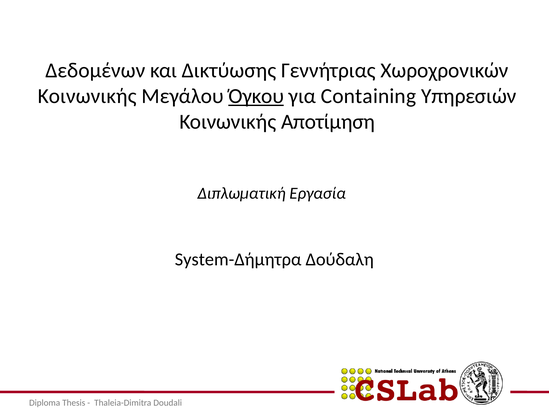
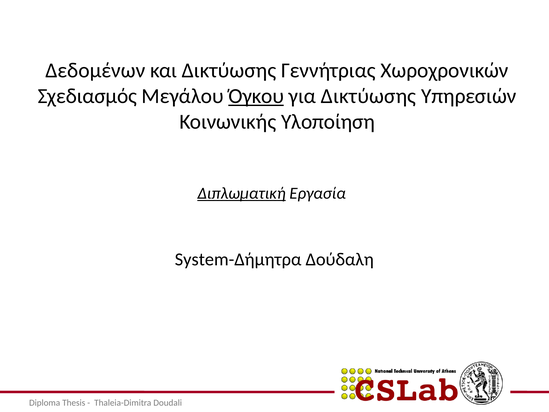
Κοινωνικής at (87, 96): Κοινωνικής -> Σχεδιασμός
για Containing: Containing -> Δικτύωσης
Αποτίμηση: Αποτίμηση -> Υλοποίηση
Διπλωματική underline: none -> present
